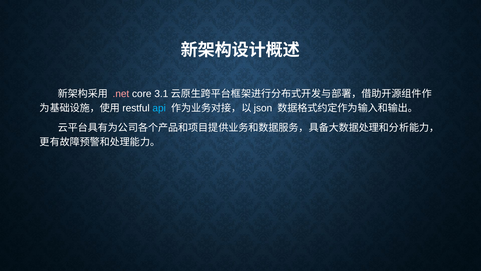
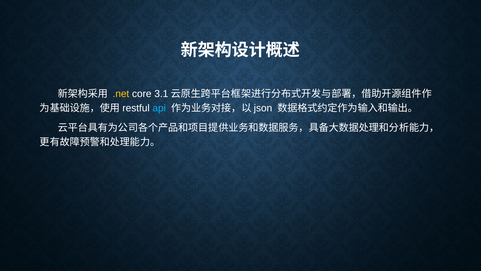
.net colour: pink -> yellow
